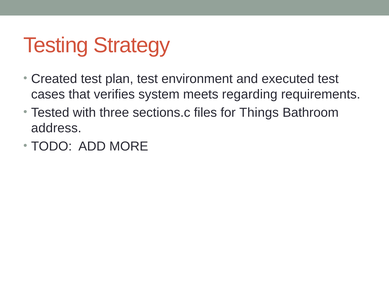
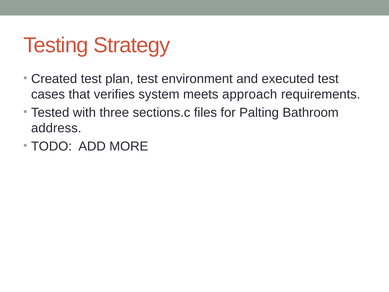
regarding: regarding -> approach
Things: Things -> Palting
